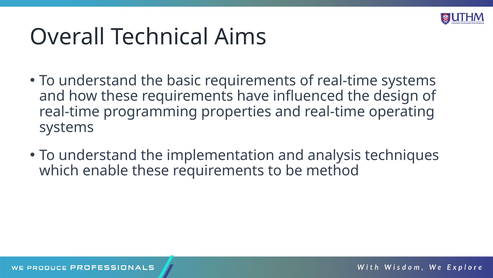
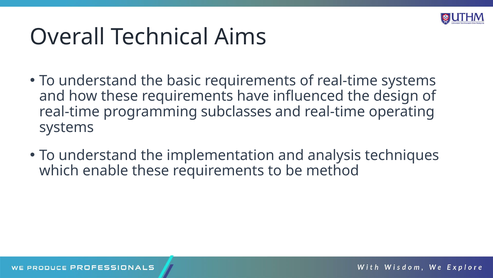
properties: properties -> subclasses
